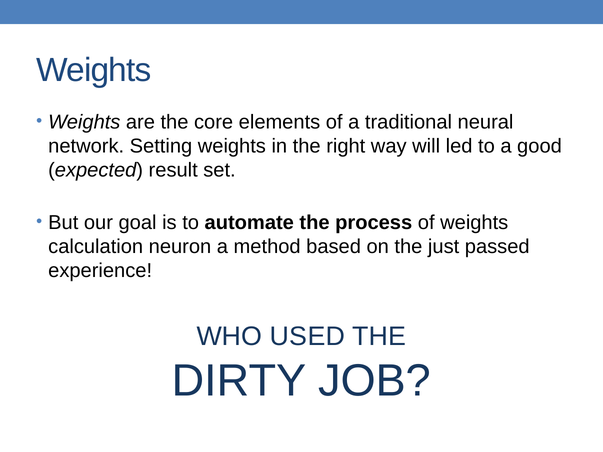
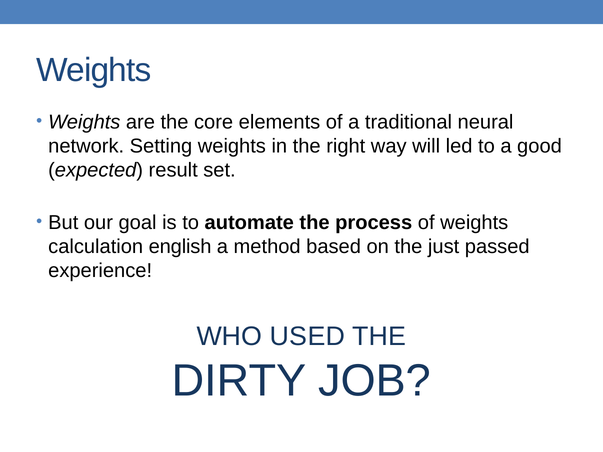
neuron: neuron -> english
